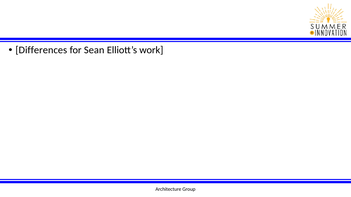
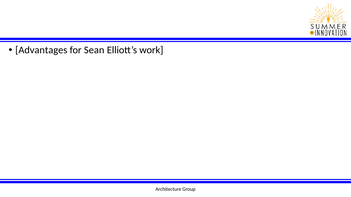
Differences: Differences -> Advantages
